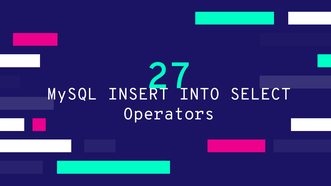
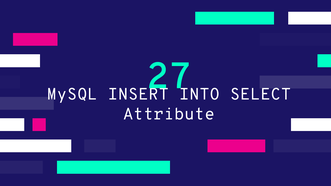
Operators: Operators -> Attribute
